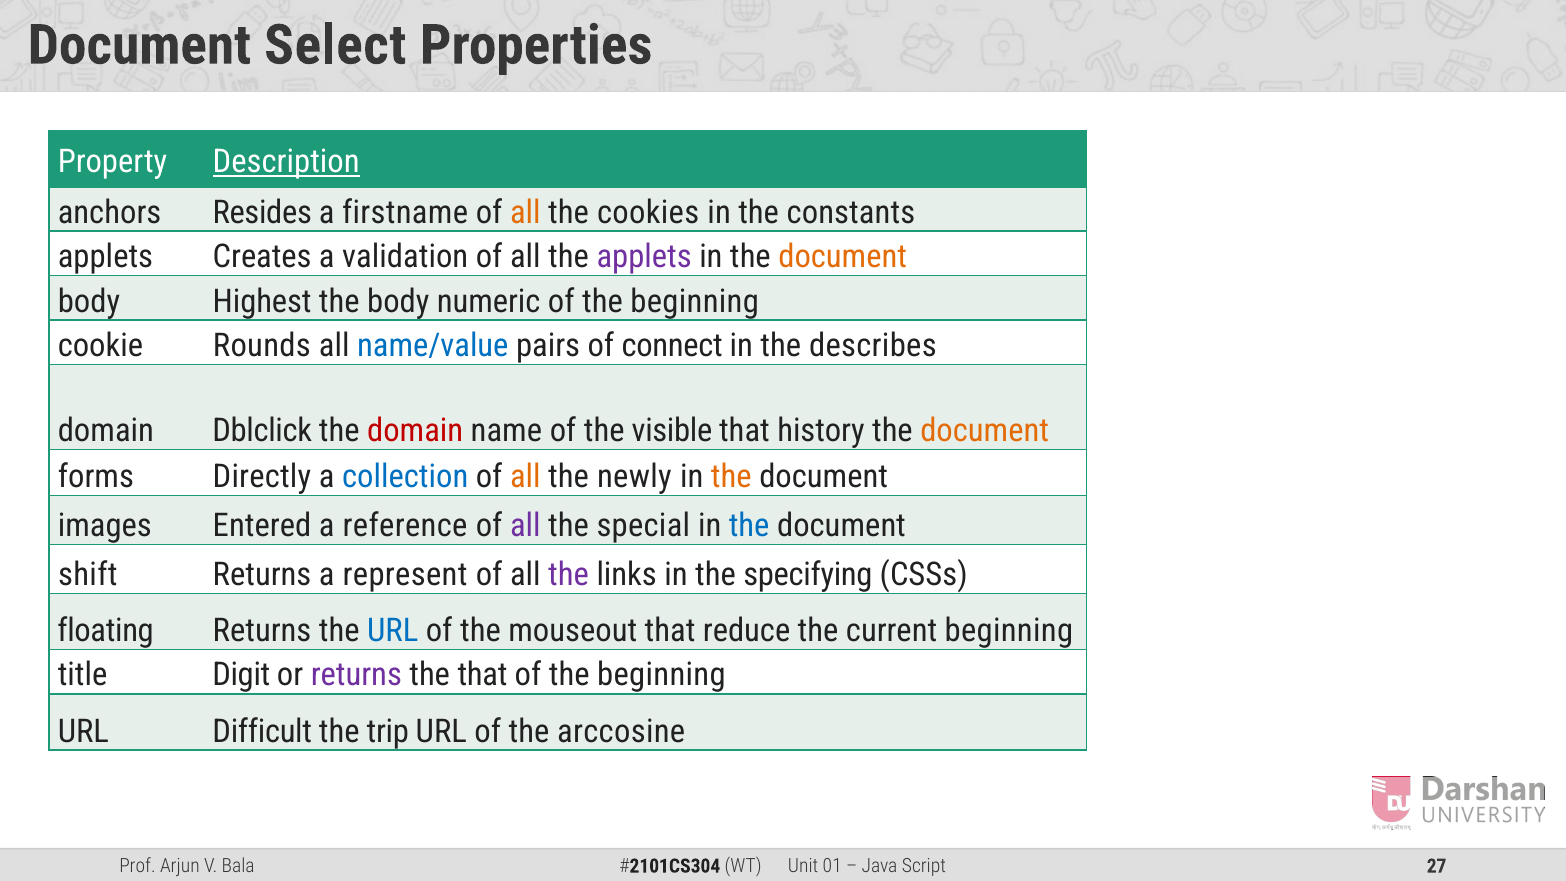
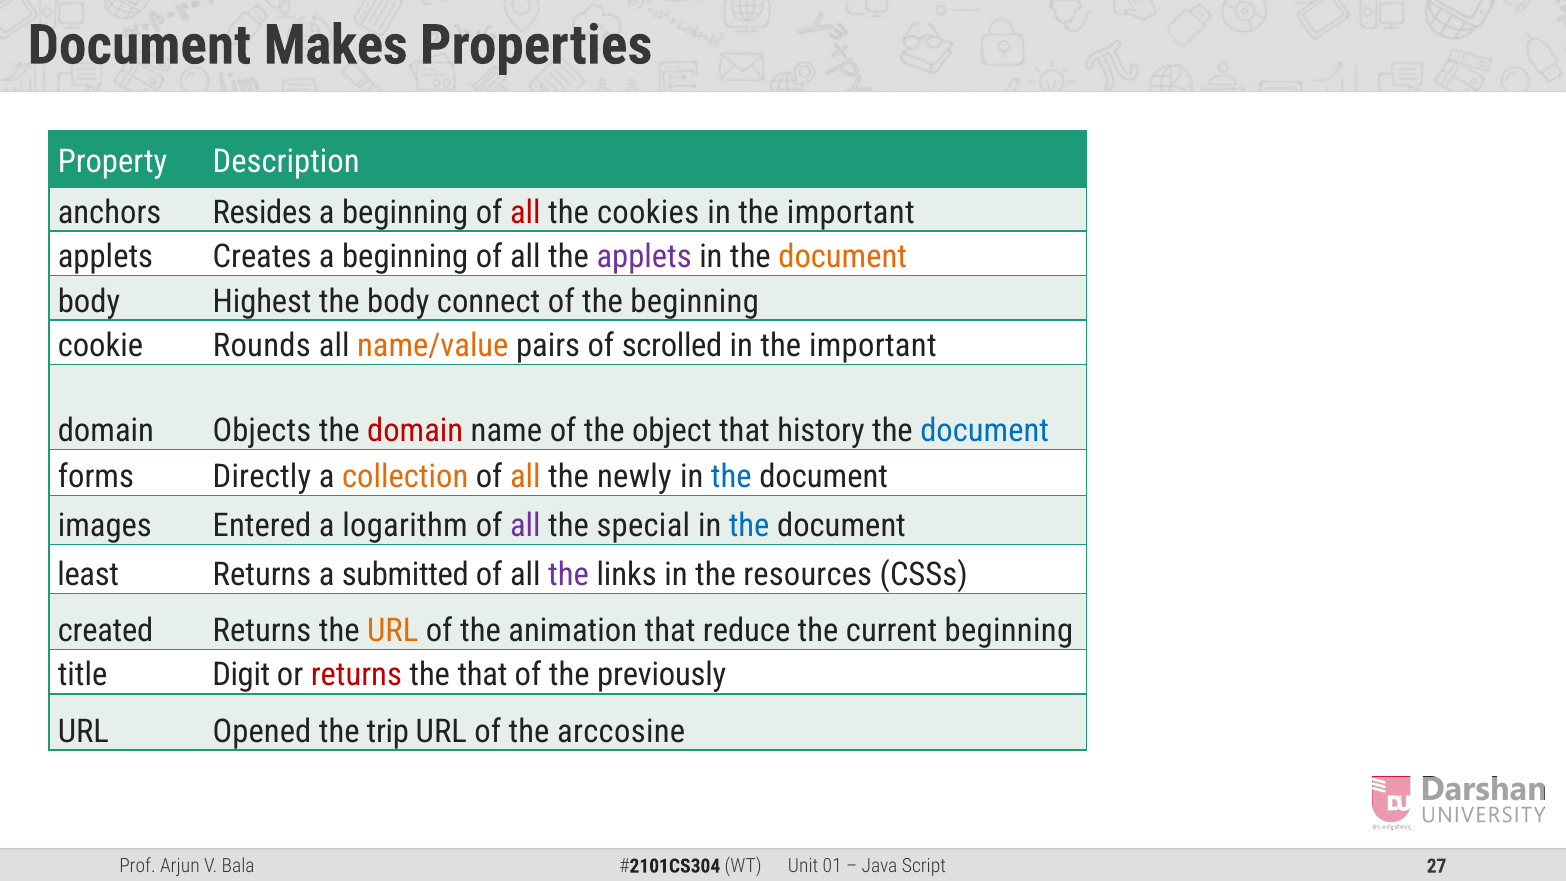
Select: Select -> Makes
Description underline: present -> none
firstname at (405, 212): firstname -> beginning
all at (525, 212) colour: orange -> red
constants at (851, 212): constants -> important
validation at (405, 256): validation -> beginning
numeric: numeric -> connect
name/value colour: blue -> orange
connect: connect -> scrolled
describes at (873, 345): describes -> important
Dblclick: Dblclick -> Objects
visible: visible -> object
document at (985, 430) colour: orange -> blue
collection colour: blue -> orange
the at (731, 477) colour: orange -> blue
reference: reference -> logarithm
shift: shift -> least
represent: represent -> submitted
specifying: specifying -> resources
floating: floating -> created
URL at (393, 631) colour: blue -> orange
mouseout: mouseout -> animation
returns at (356, 675) colour: purple -> red
beginning at (661, 675): beginning -> previously
Difficult: Difficult -> Opened
